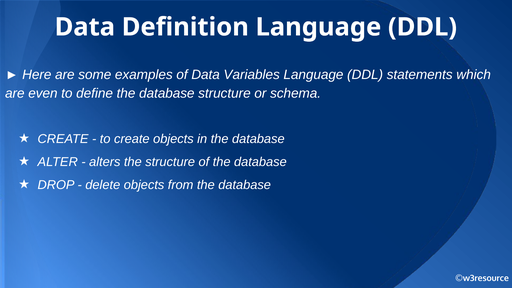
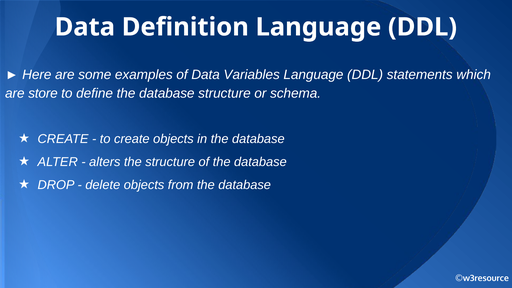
even: even -> store
